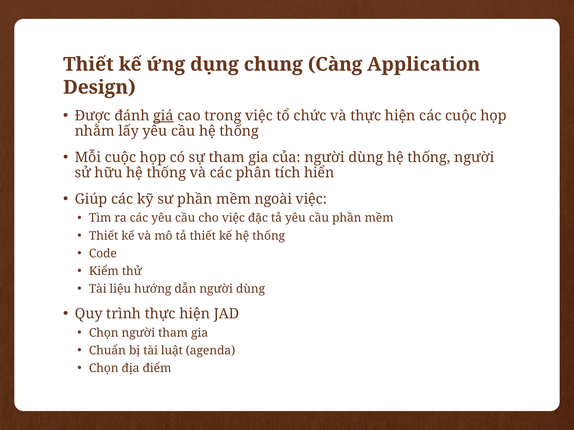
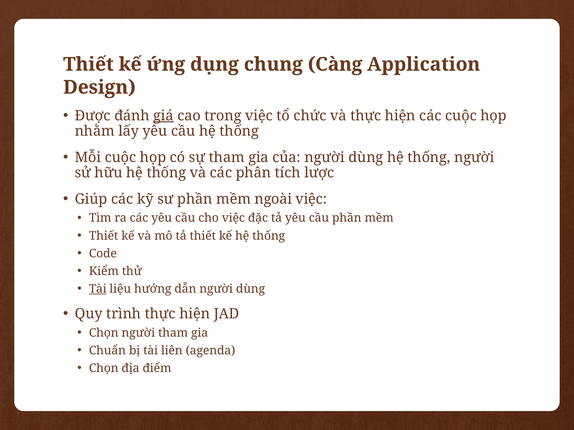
hiển: hiển -> lược
Tài at (98, 289) underline: none -> present
luật: luật -> liên
